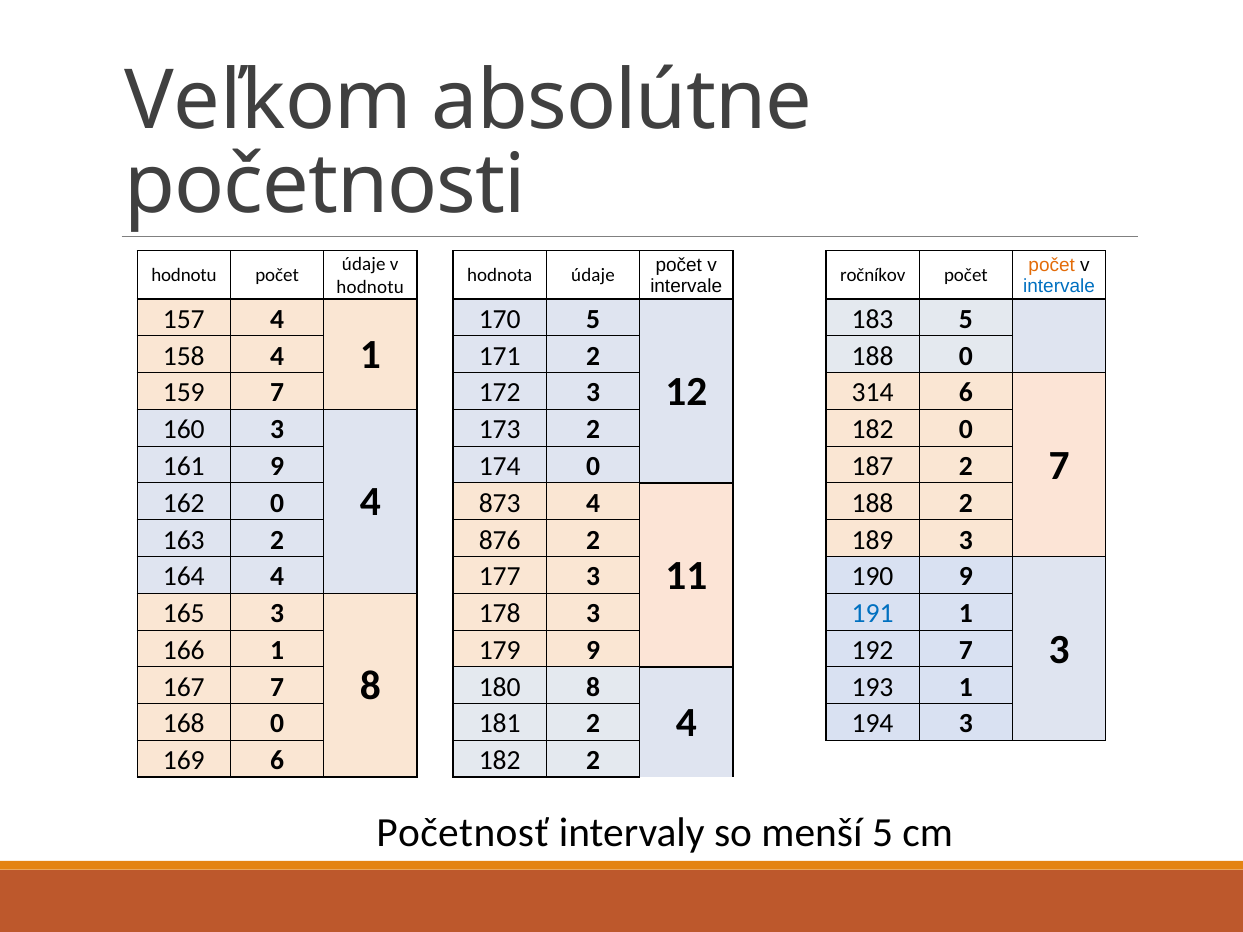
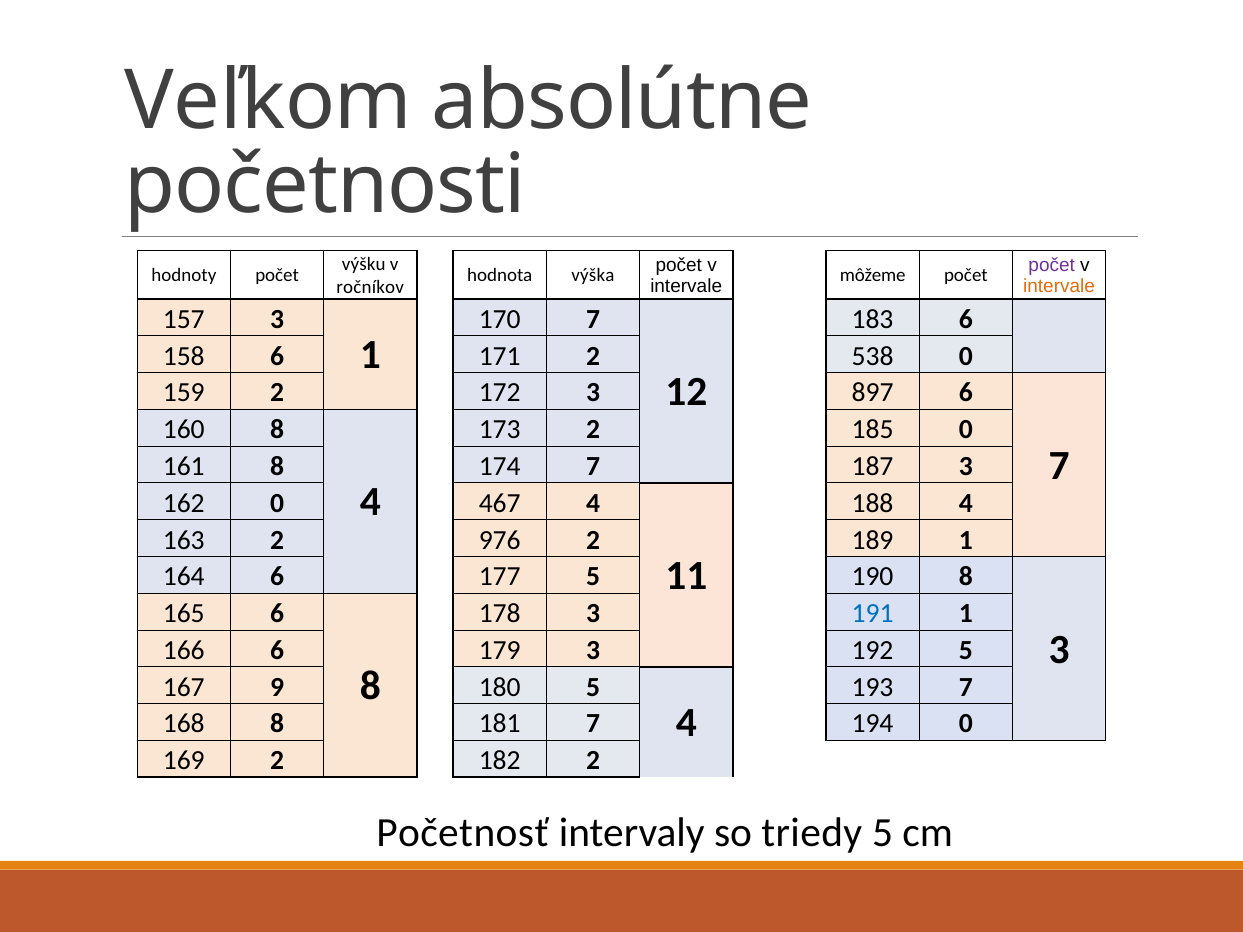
údaje at (364, 264): údaje -> výšku
počet at (1052, 265) colour: orange -> purple
hodnotu at (184, 276): hodnotu -> hodnoty
hodnota údaje: údaje -> výška
ročníkov: ročníkov -> môžeme
intervale at (1059, 286) colour: blue -> orange
hodnotu at (370, 288): hodnotu -> ročníkov
157 4: 4 -> 3
170 5: 5 -> 7
183 5: 5 -> 6
158 4: 4 -> 6
2 188: 188 -> 538
159 7: 7 -> 2
314: 314 -> 897
160 3: 3 -> 8
2 182: 182 -> 185
161 9: 9 -> 8
174 0: 0 -> 7
187 2: 2 -> 3
873: 873 -> 467
188 2: 2 -> 4
876: 876 -> 976
189 3: 3 -> 1
164 4: 4 -> 6
177 3: 3 -> 5
190 9: 9 -> 8
165 3: 3 -> 6
166 1: 1 -> 6
179 9: 9 -> 3
192 7: 7 -> 5
167 7: 7 -> 9
180 8: 8 -> 5
193 1: 1 -> 7
168 0: 0 -> 8
181 2: 2 -> 7
194 3: 3 -> 0
169 6: 6 -> 2
menší: menší -> triedy
